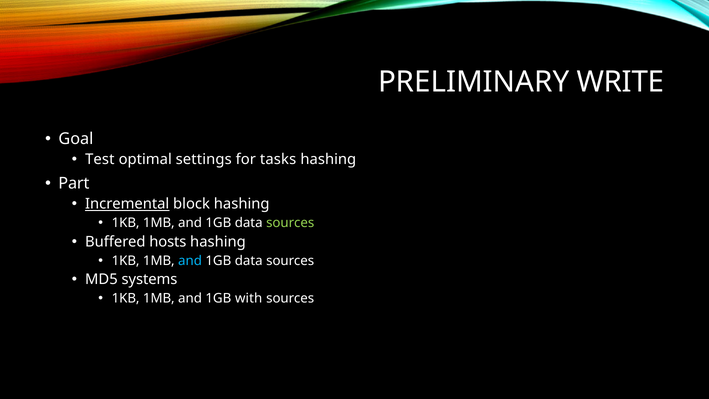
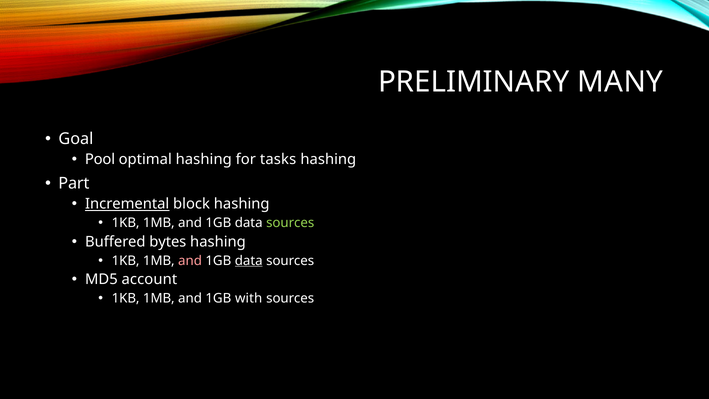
WRITE: WRITE -> MANY
Test: Test -> Pool
optimal settings: settings -> hashing
hosts: hosts -> bytes
and at (190, 261) colour: light blue -> pink
data at (249, 261) underline: none -> present
systems: systems -> account
